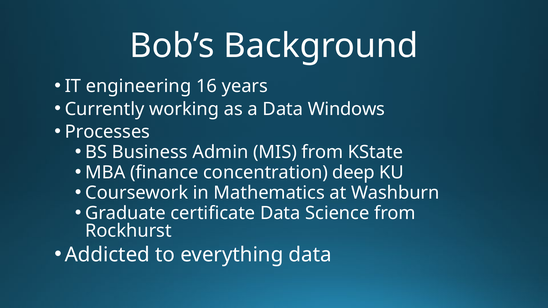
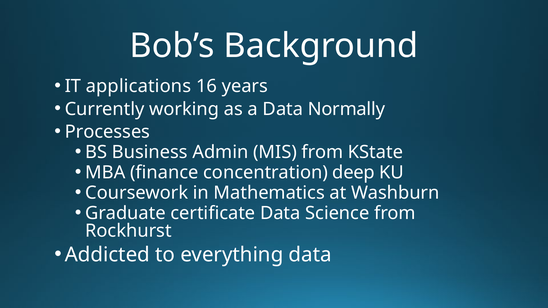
engineering: engineering -> applications
Windows: Windows -> Normally
